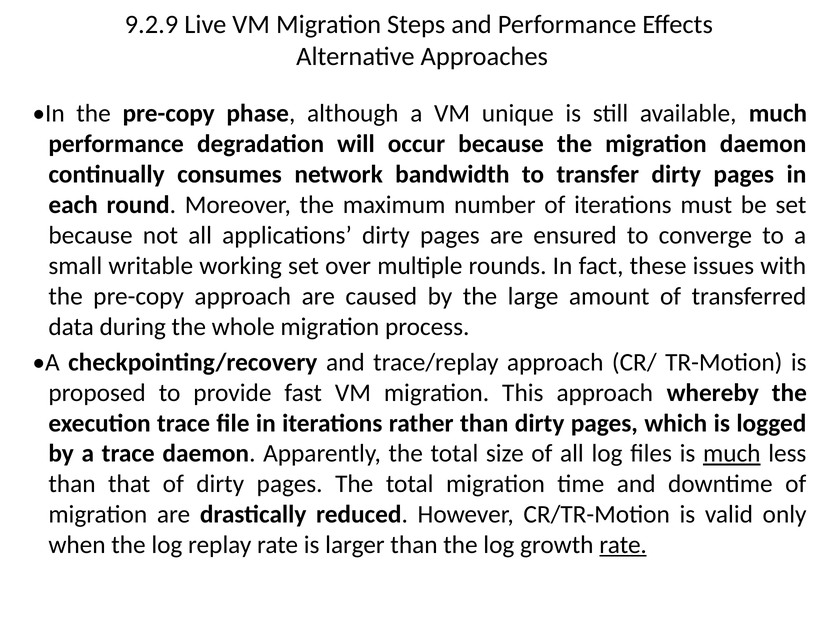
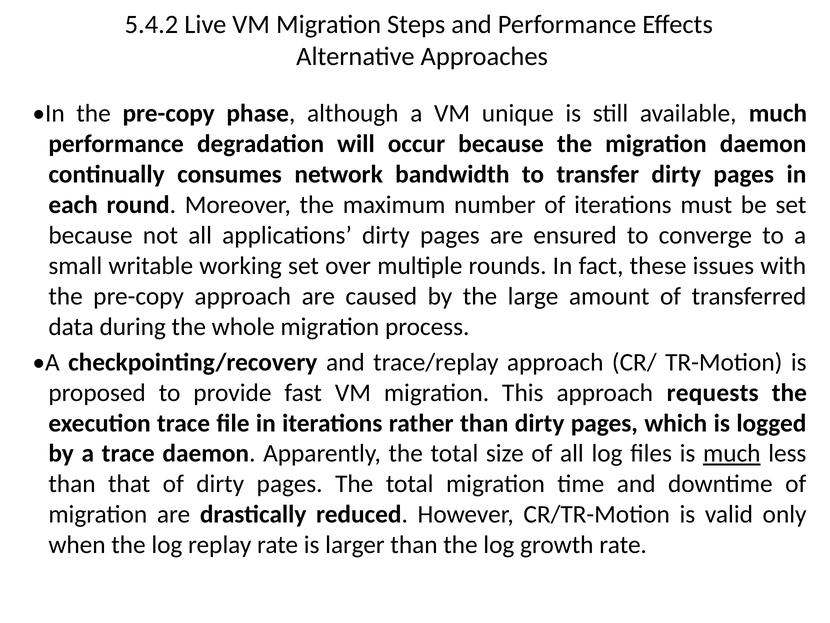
9.2.9: 9.2.9 -> 5.4.2
whereby: whereby -> requests
rate at (623, 544) underline: present -> none
